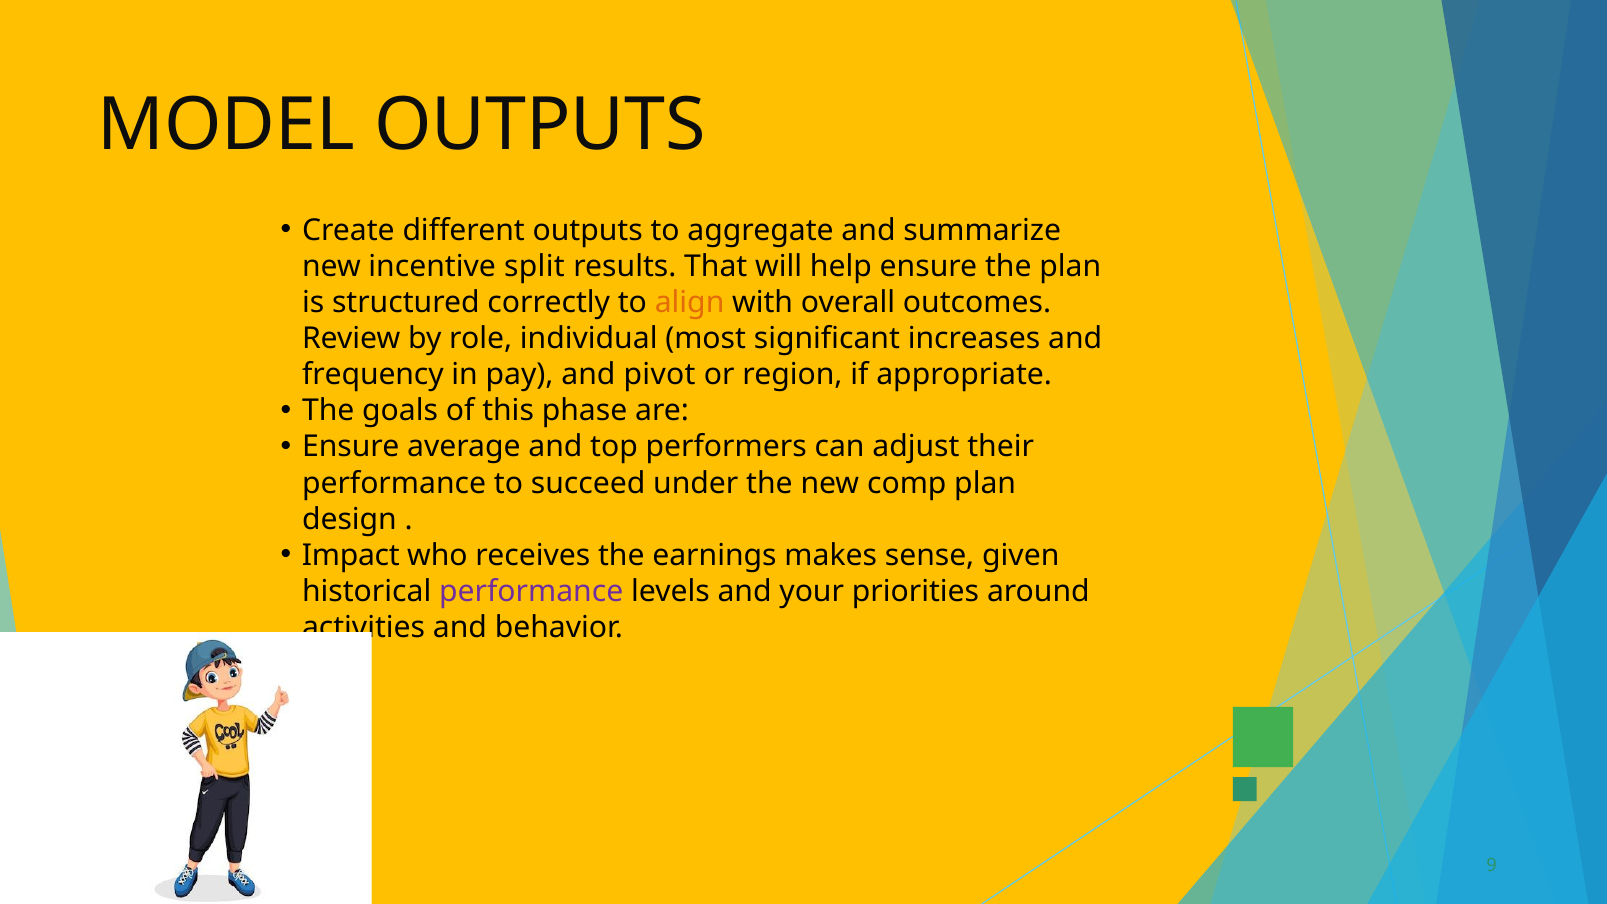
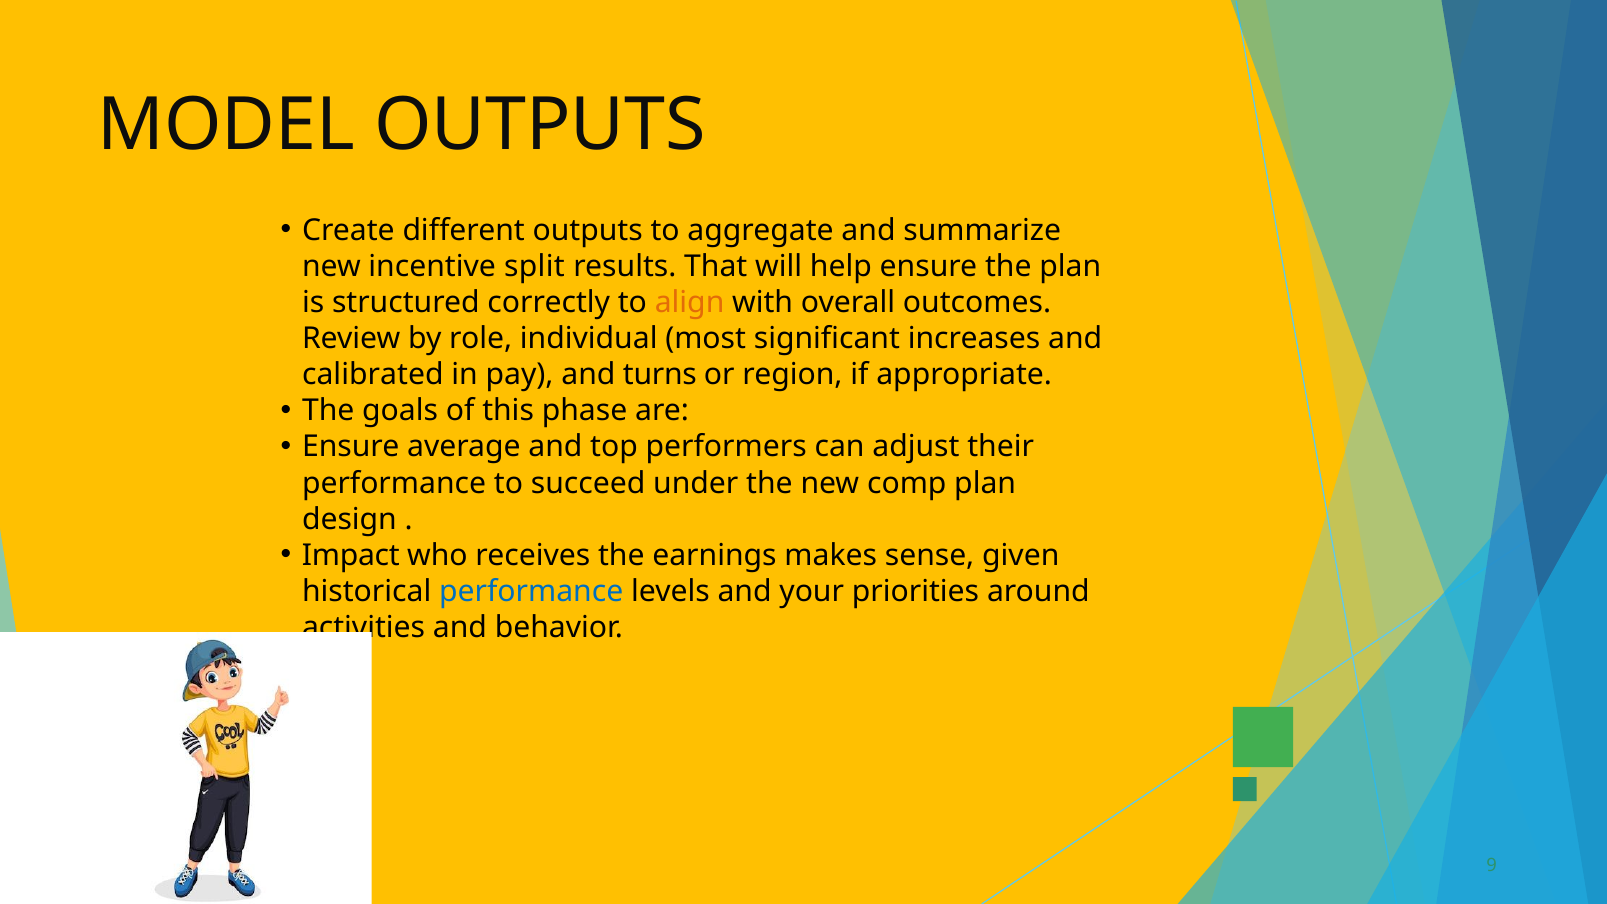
frequency: frequency -> calibrated
pivot: pivot -> turns
performance at (531, 592) colour: purple -> blue
